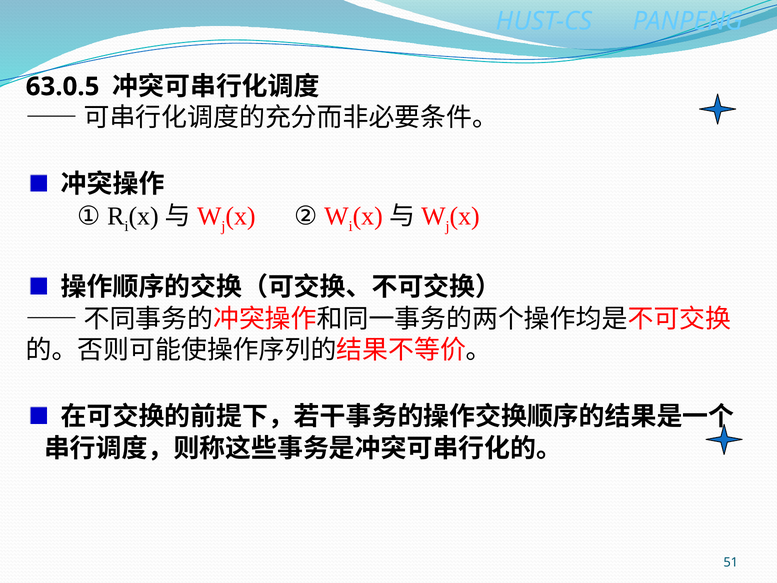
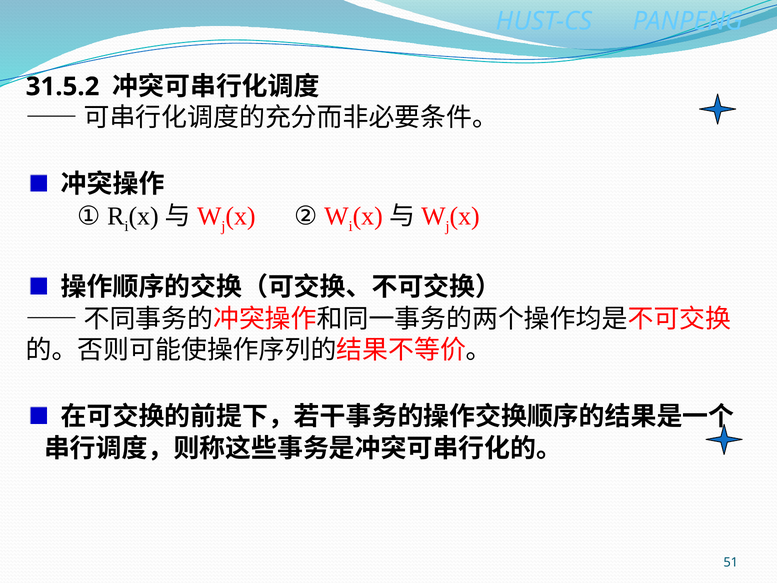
63.0.5: 63.0.5 -> 31.5.2
